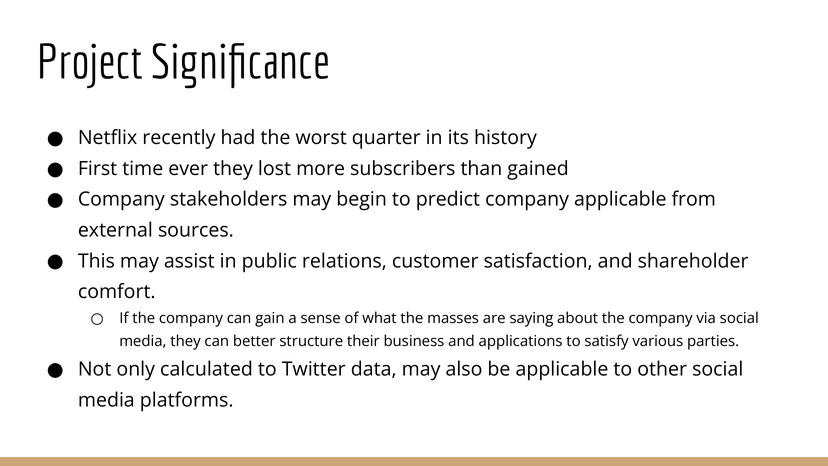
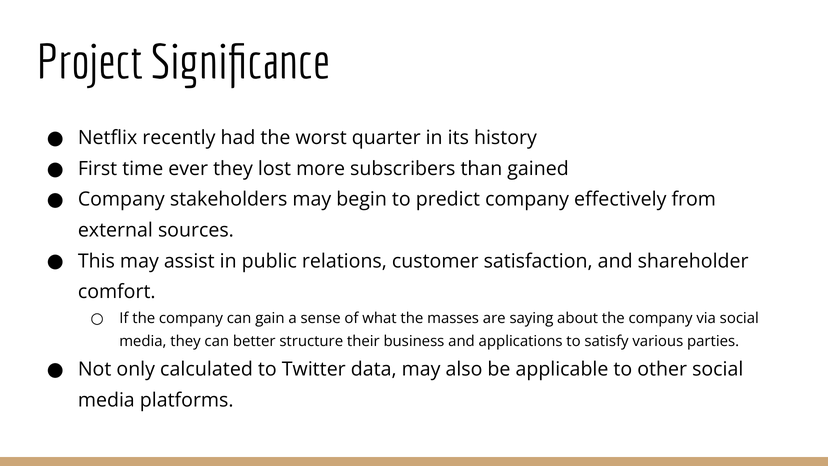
company applicable: applicable -> effectively
